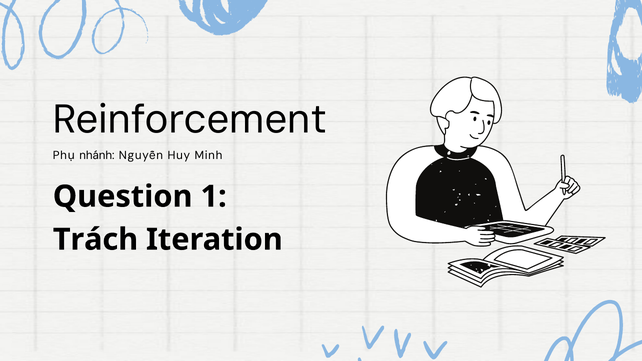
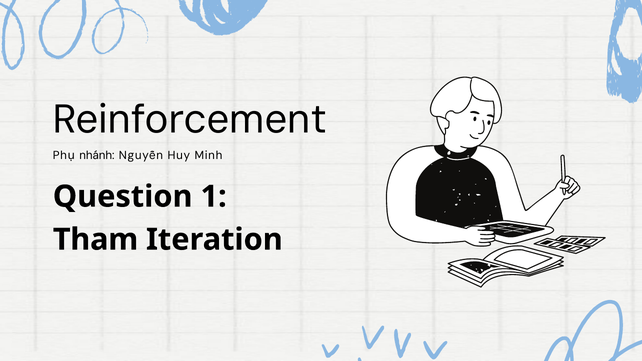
Trách: Trách -> Tham
